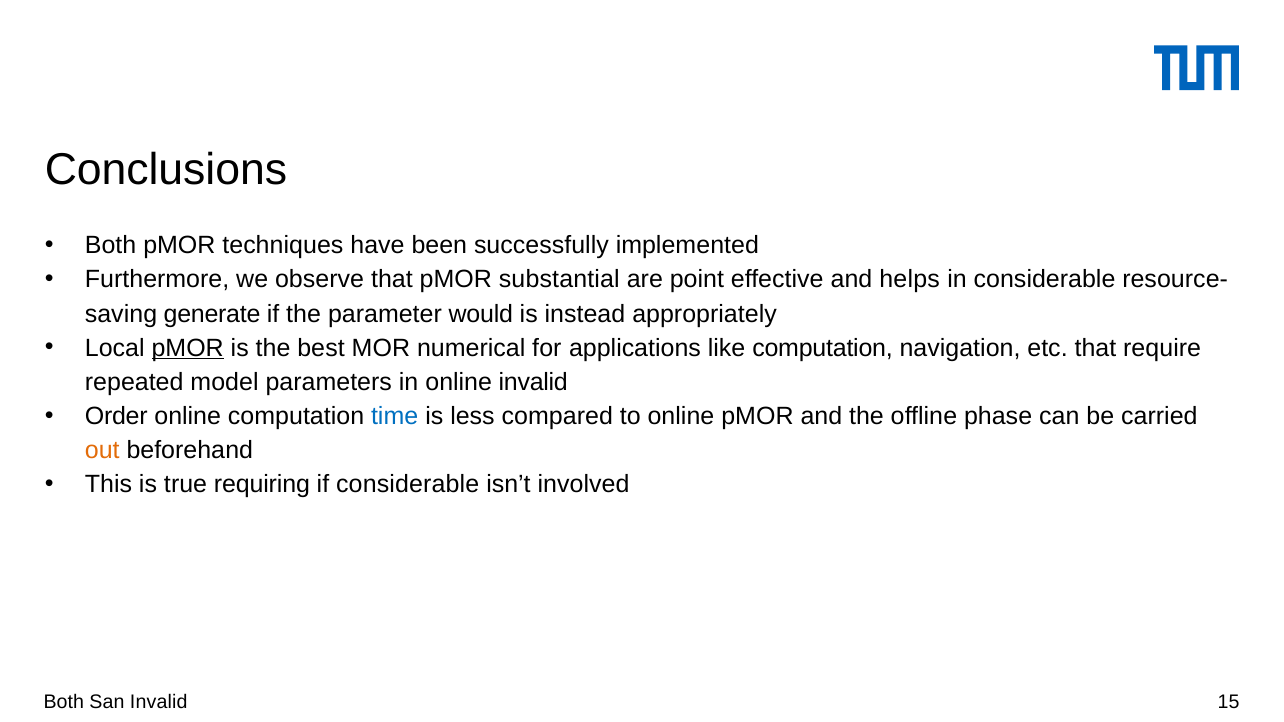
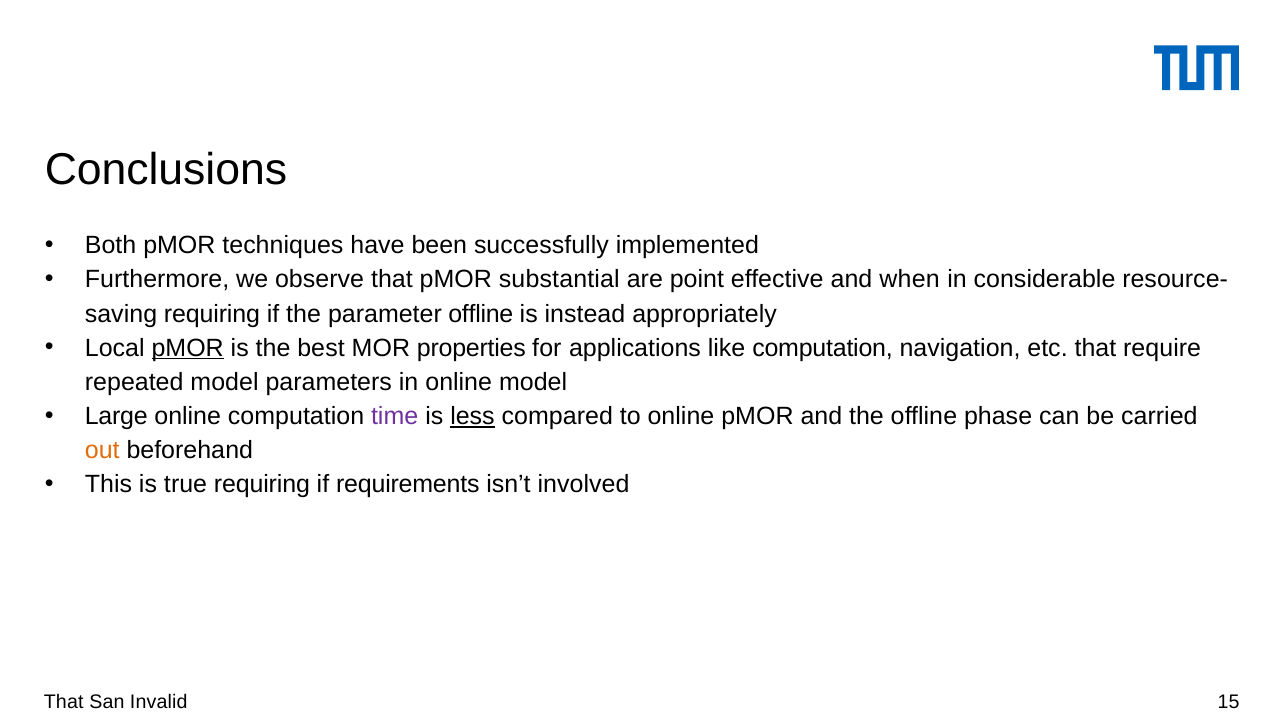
helps: helps -> when
generate at (212, 314): generate -> requiring
parameter would: would -> offline
numerical: numerical -> properties
online invalid: invalid -> model
Order: Order -> Large
time colour: blue -> purple
less underline: none -> present
if considerable: considerable -> requirements
Both at (64, 702): Both -> That
